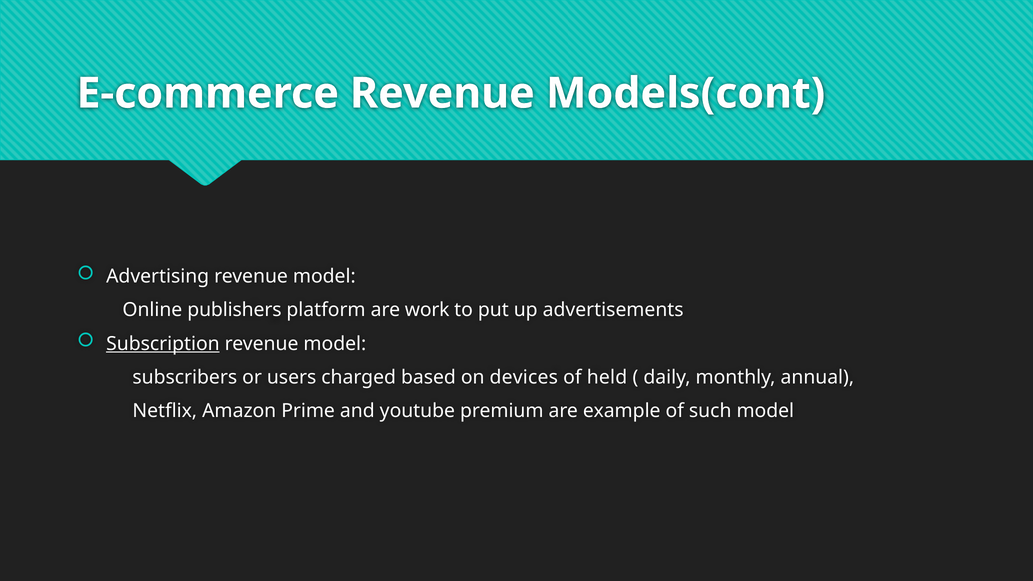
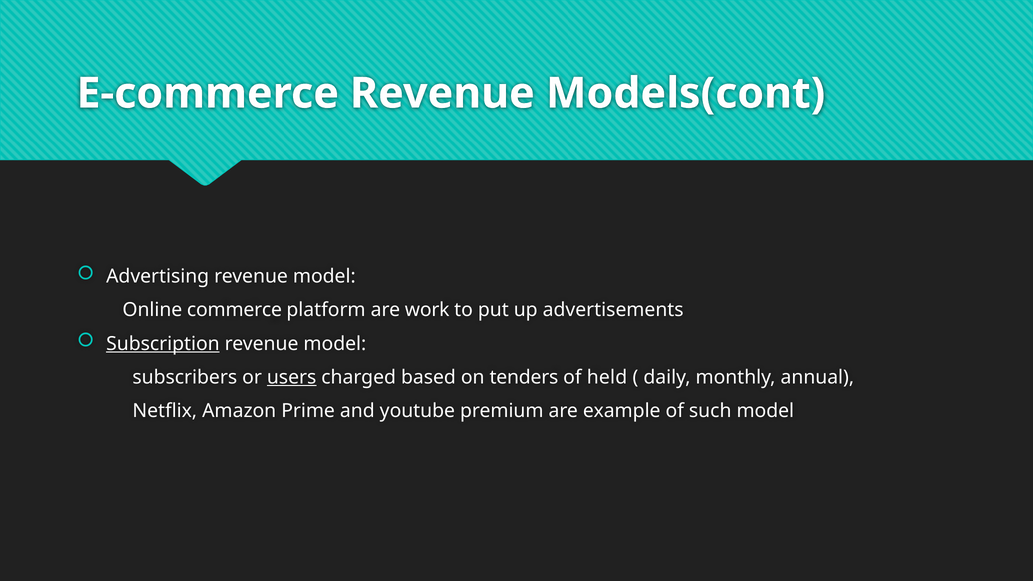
publishers: publishers -> commerce
users underline: none -> present
devices: devices -> tenders
